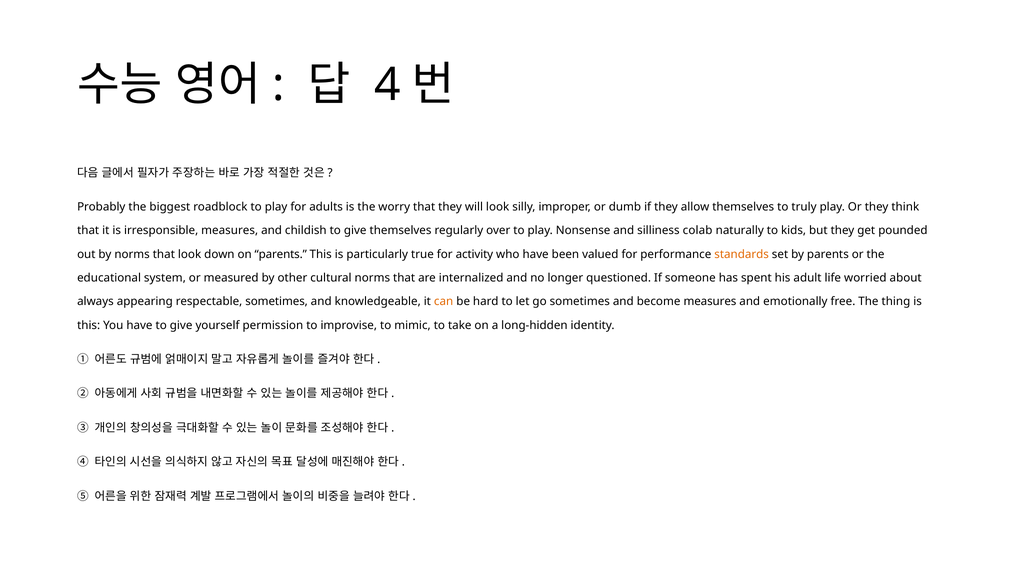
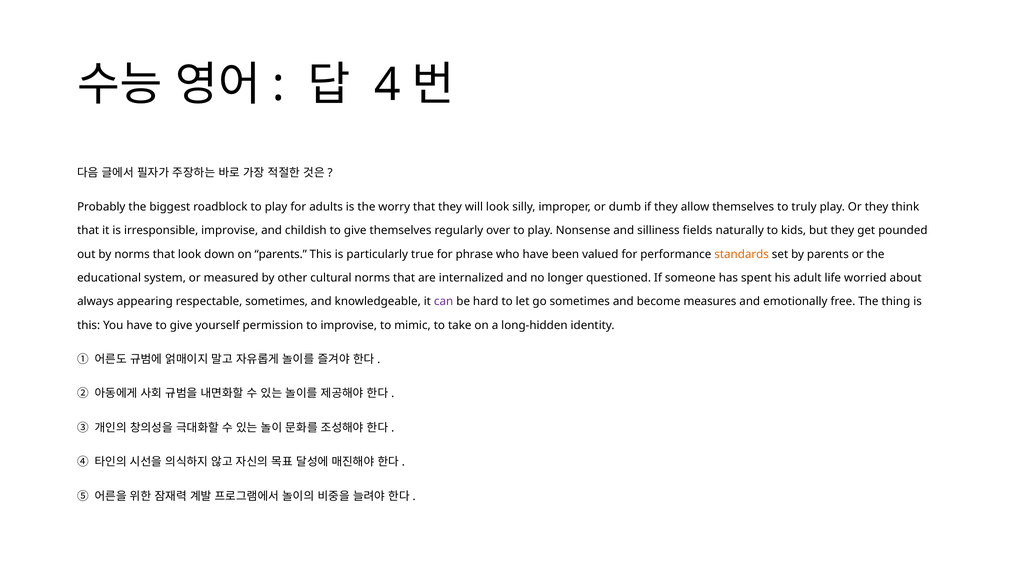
irresponsible measures: measures -> improvise
colab: colab -> fields
activity: activity -> phrase
can colour: orange -> purple
